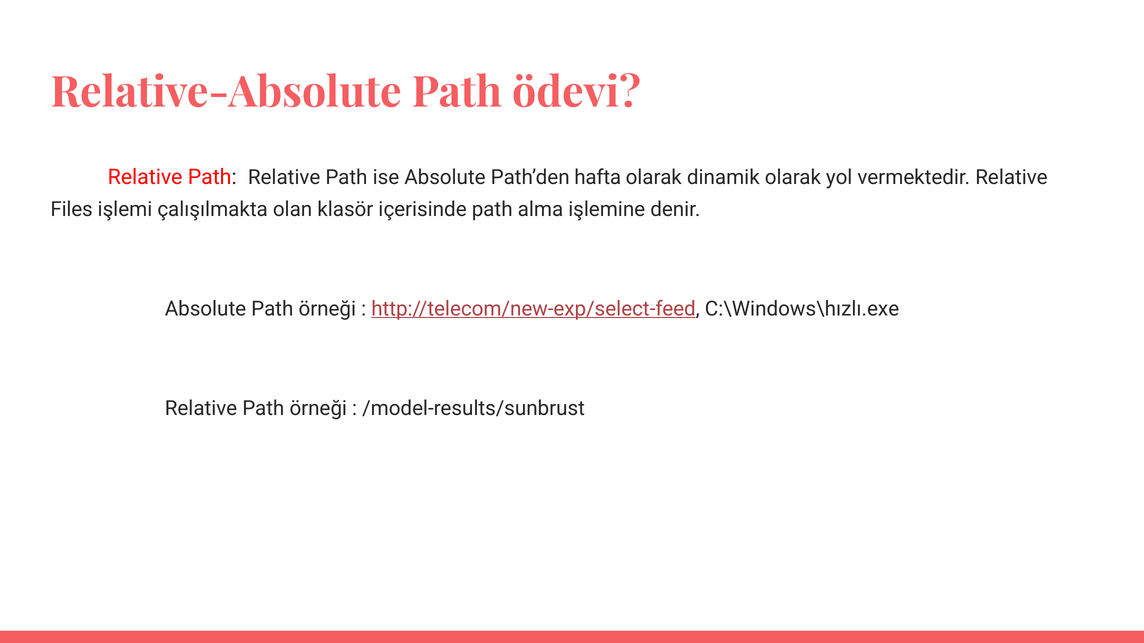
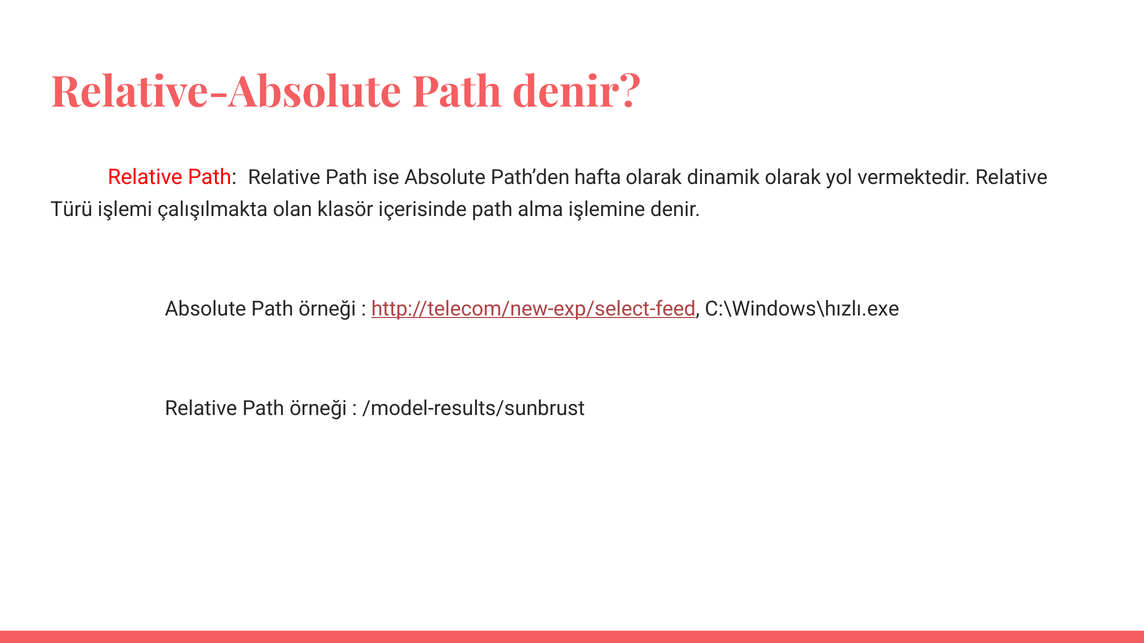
Path ödevi: ödevi -> denir
Files: Files -> Türü
